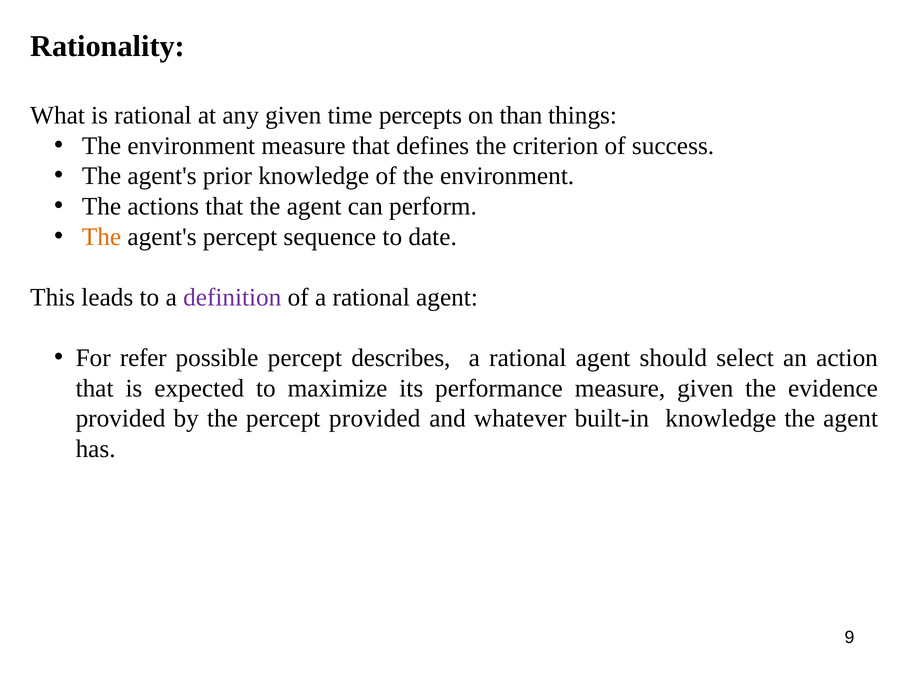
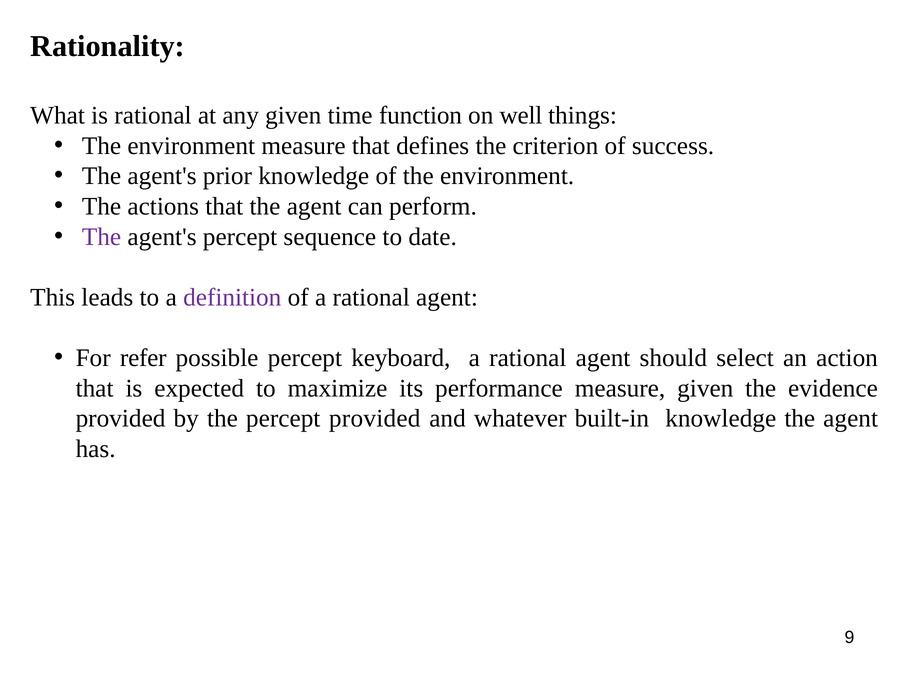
percepts: percepts -> function
than: than -> well
The at (101, 237) colour: orange -> purple
describes: describes -> keyboard
